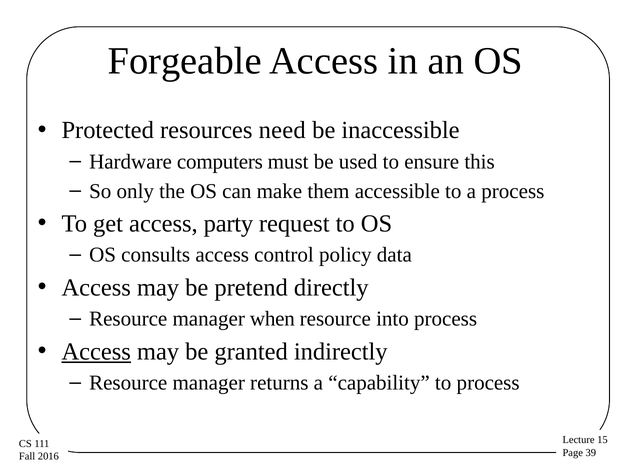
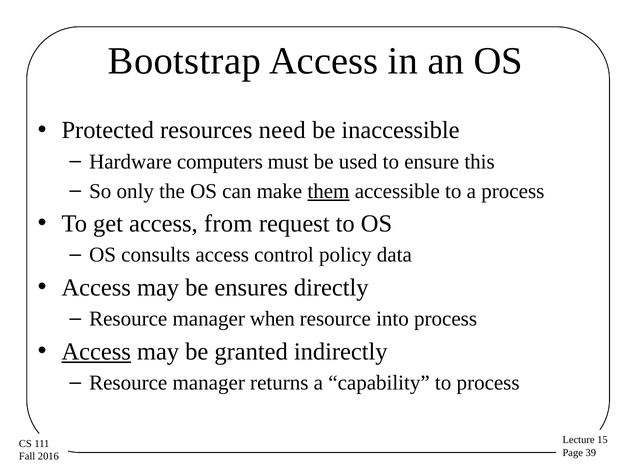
Forgeable: Forgeable -> Bootstrap
them underline: none -> present
party: party -> from
pretend: pretend -> ensures
